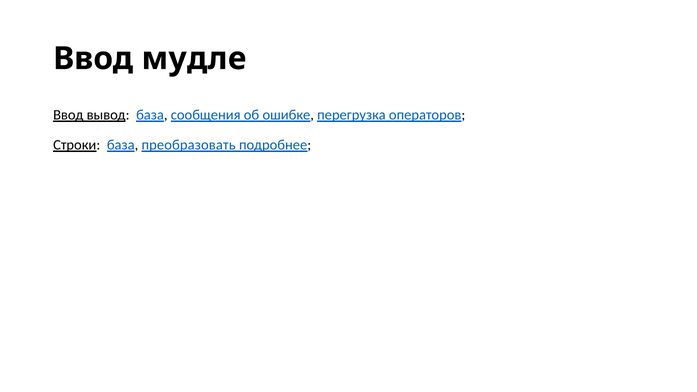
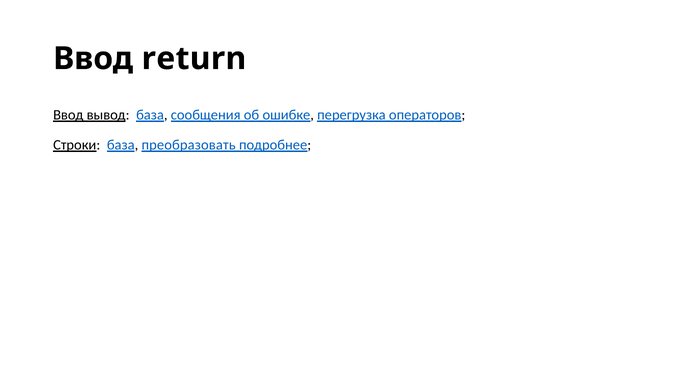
мудле: мудле -> return
